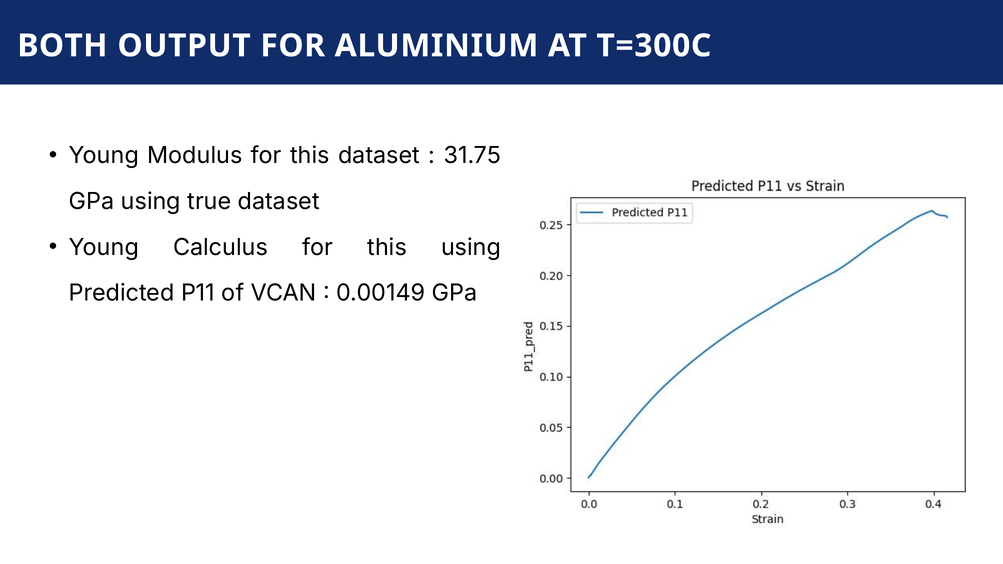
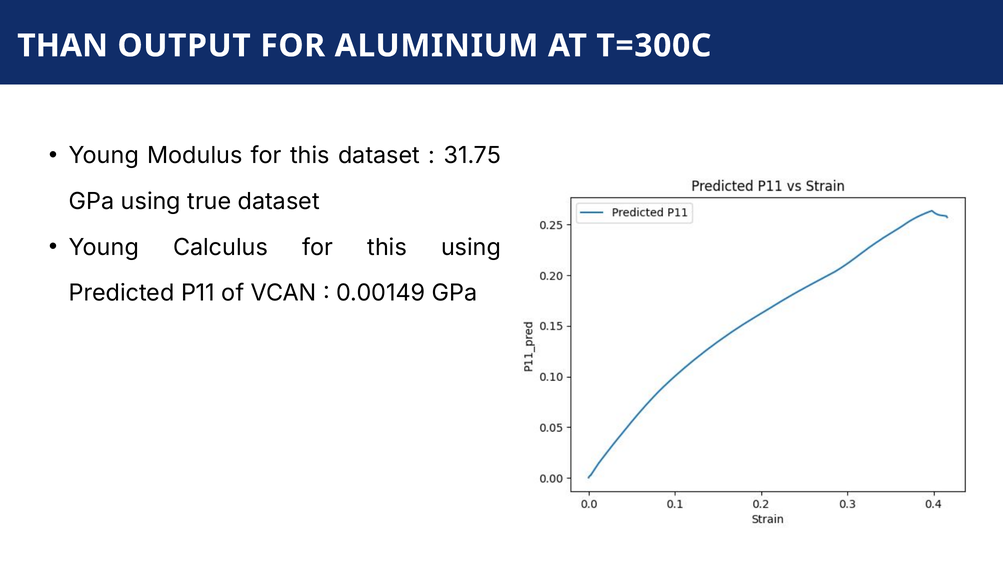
BOTH: BOTH -> THAN
